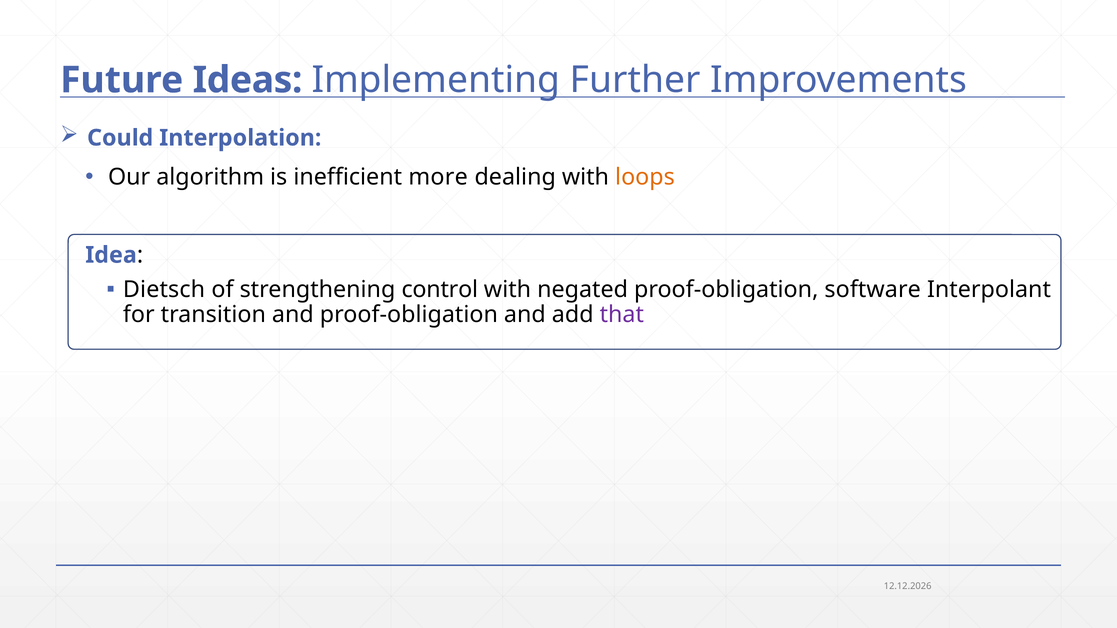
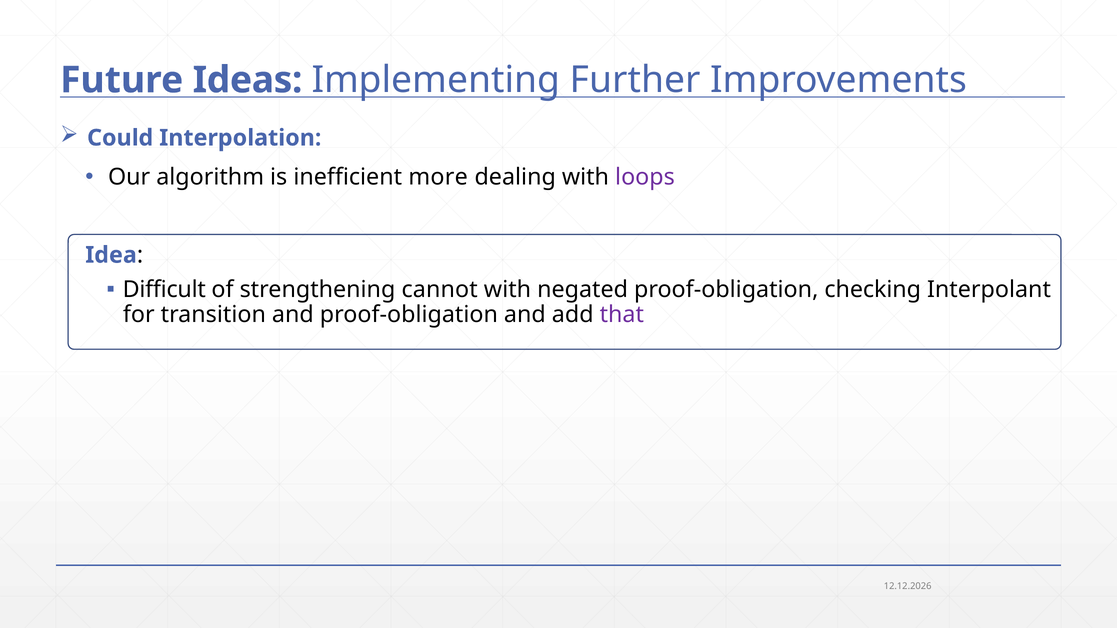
loops colour: orange -> purple
Dietsch: Dietsch -> Difficult
control: control -> cannot
software: software -> checking
